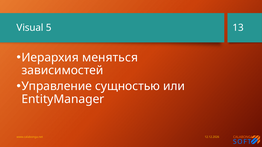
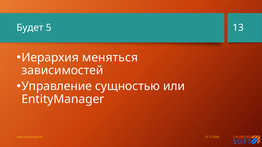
Visual: Visual -> Будет
